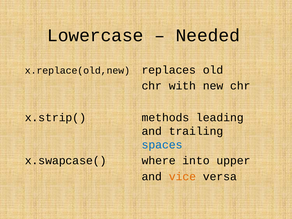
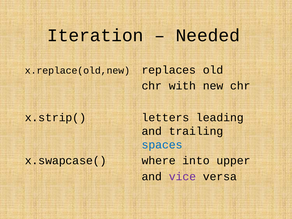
Lowercase: Lowercase -> Iteration
methods: methods -> letters
vice colour: orange -> purple
